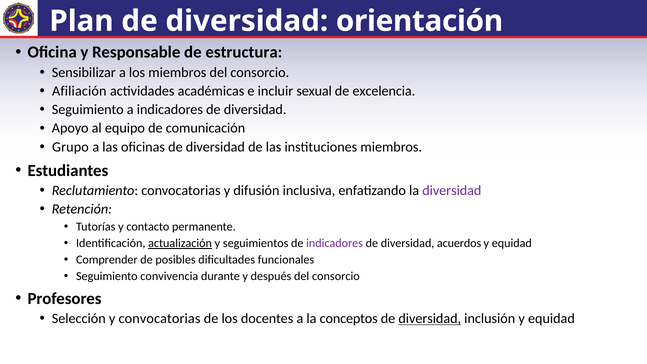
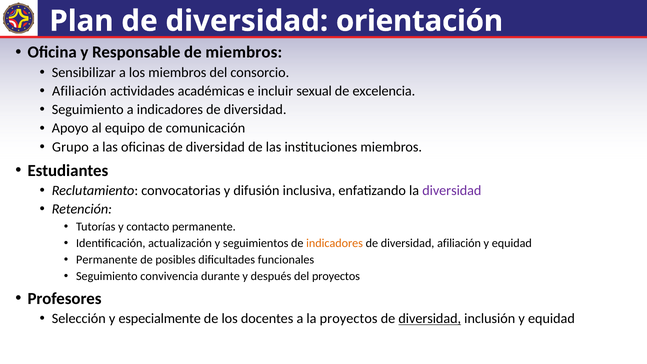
de estructura: estructura -> miembros
actualización underline: present -> none
indicadores at (335, 243) colour: purple -> orange
diversidad acuerdos: acuerdos -> afiliación
Comprender at (107, 260): Comprender -> Permanente
después del consorcio: consorcio -> proyectos
y convocatorias: convocatorias -> especialmente
la conceptos: conceptos -> proyectos
